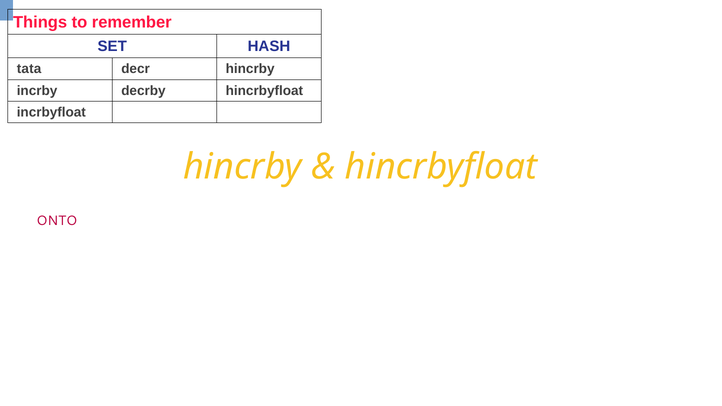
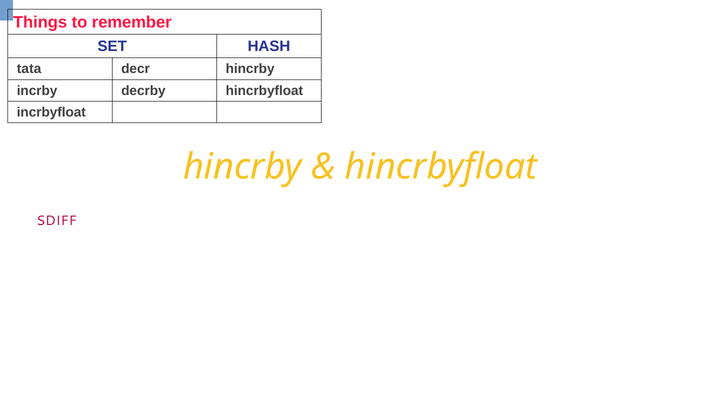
ONTO: ONTO -> SDIFF
